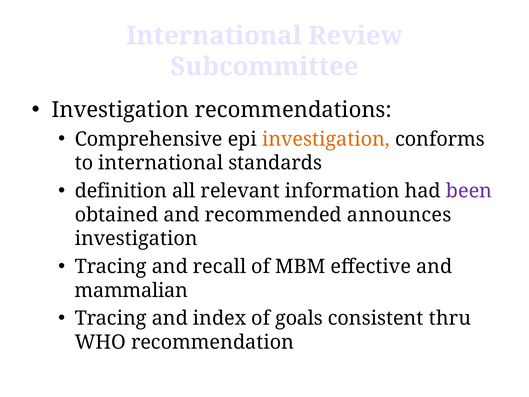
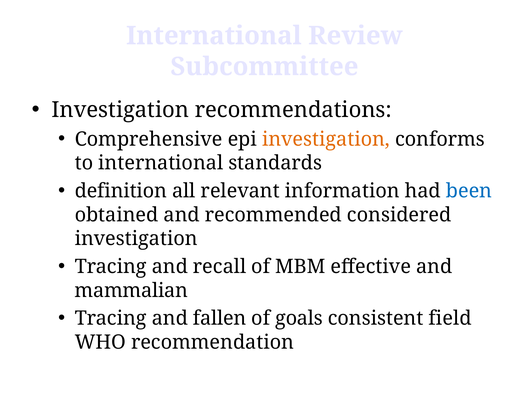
been colour: purple -> blue
announces: announces -> considered
index: index -> fallen
thru: thru -> field
